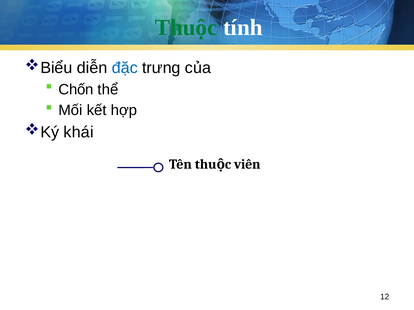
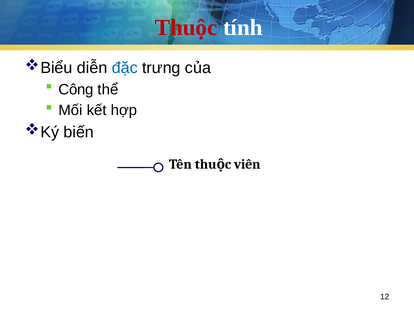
Thuộc colour: green -> red
Chốn: Chốn -> Công
khái: khái -> biến
